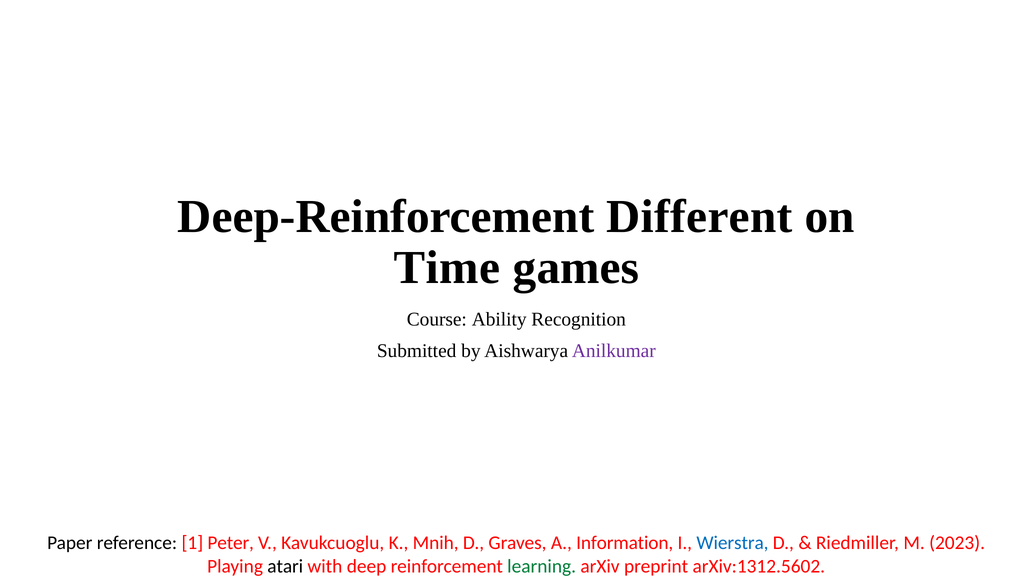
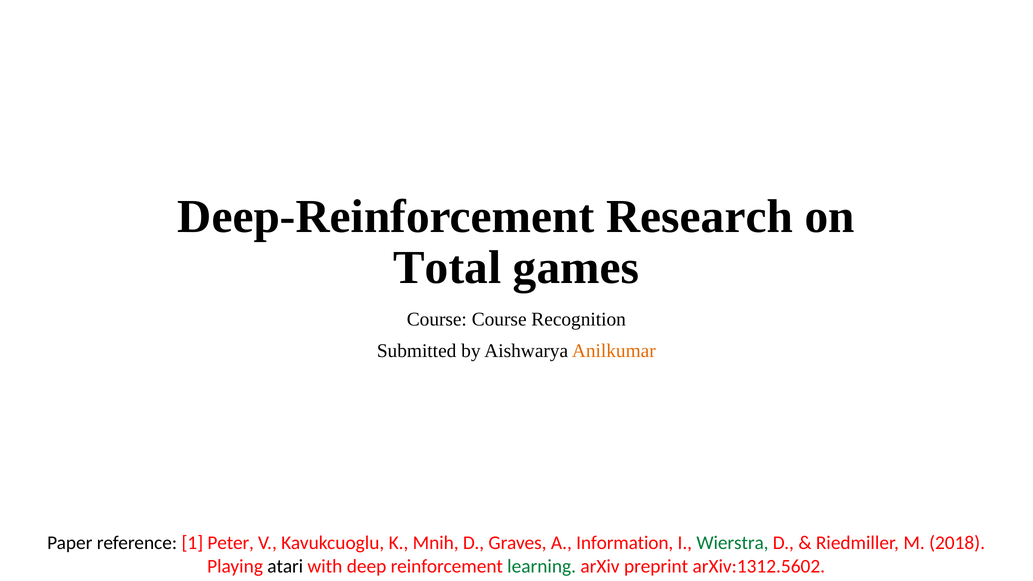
Different: Different -> Research
Time: Time -> Total
Course Ability: Ability -> Course
Anilkumar colour: purple -> orange
Wierstra colour: blue -> green
2023: 2023 -> 2018
